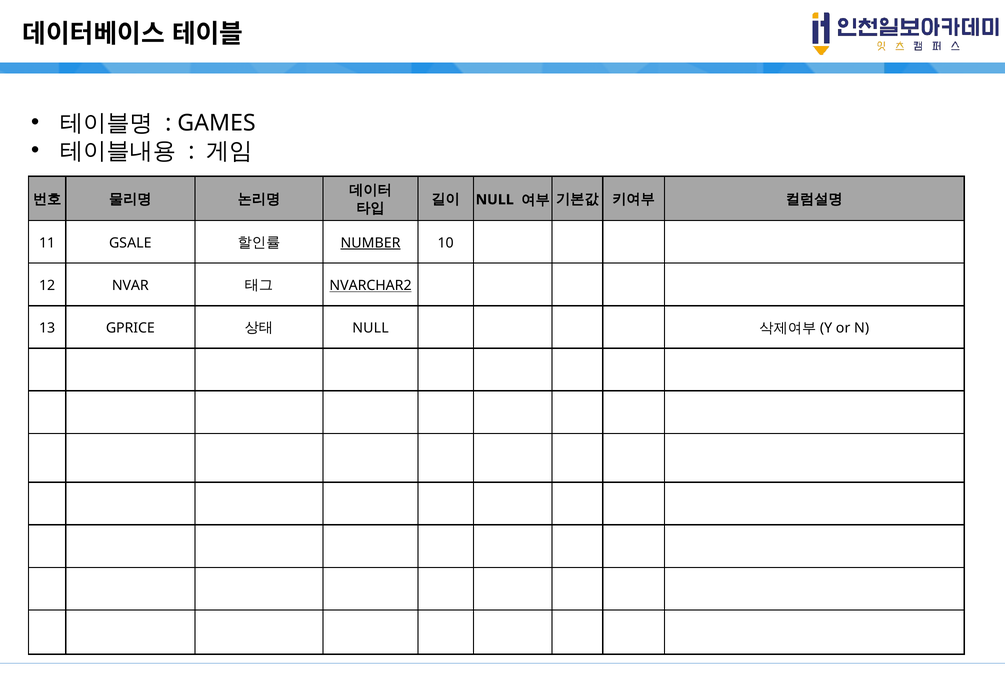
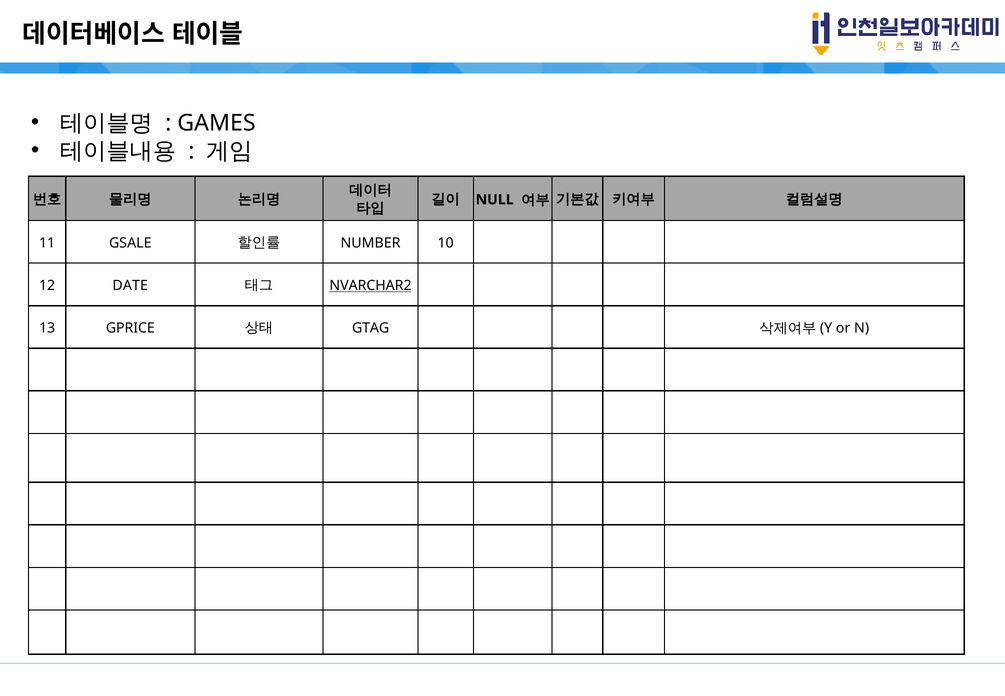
NUMBER underline: present -> none
NVAR: NVAR -> DATE
NULL at (371, 328): NULL -> GTAG
